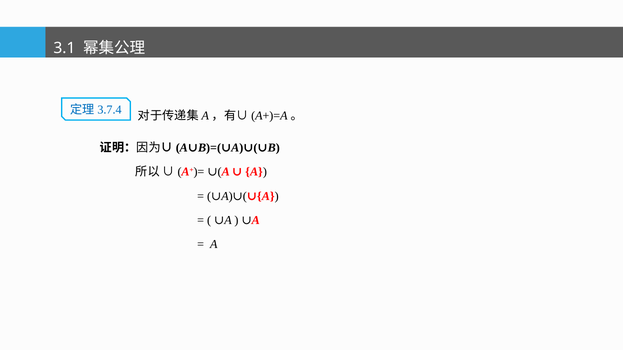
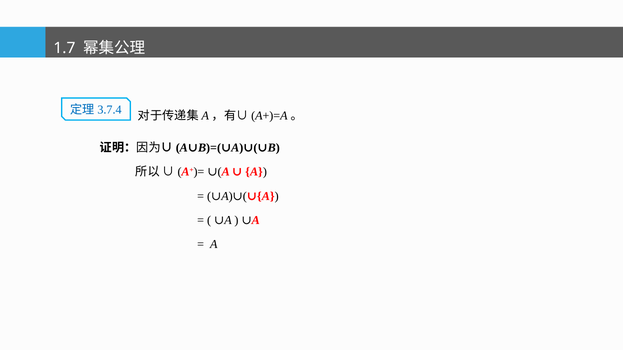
3.1: 3.1 -> 1.7
